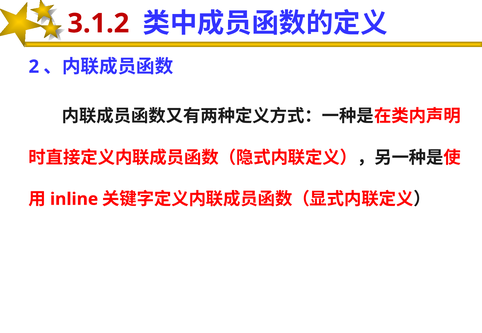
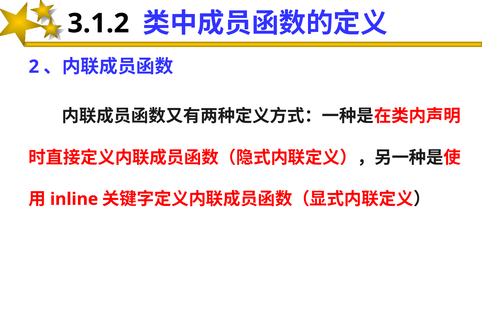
3.1.2 colour: red -> black
